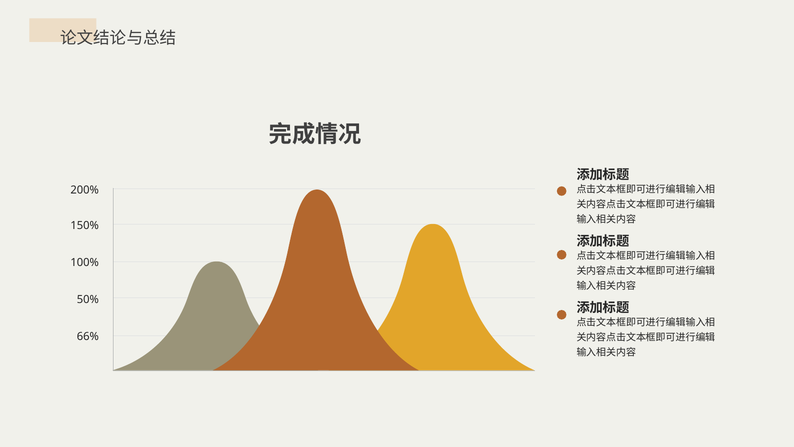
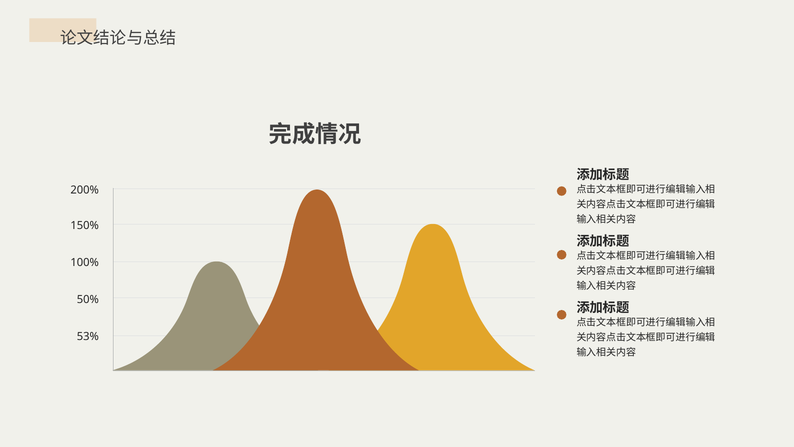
66%: 66% -> 53%
